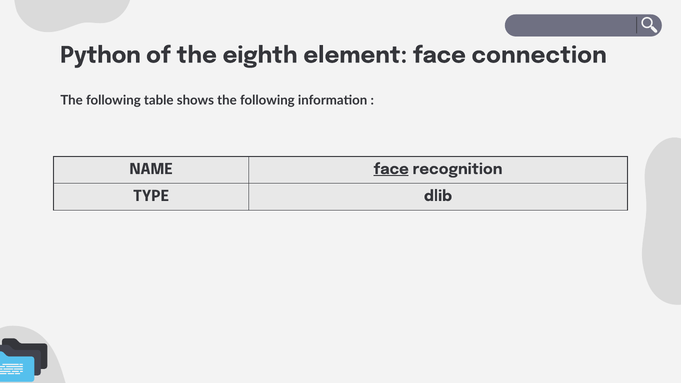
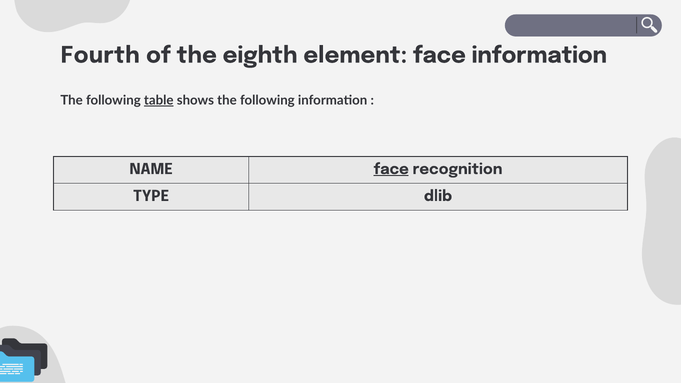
Python: Python -> Fourth
face connection: connection -> information
table underline: none -> present
